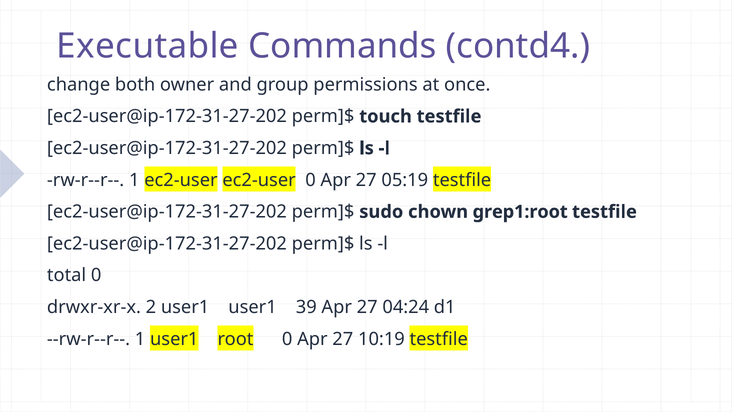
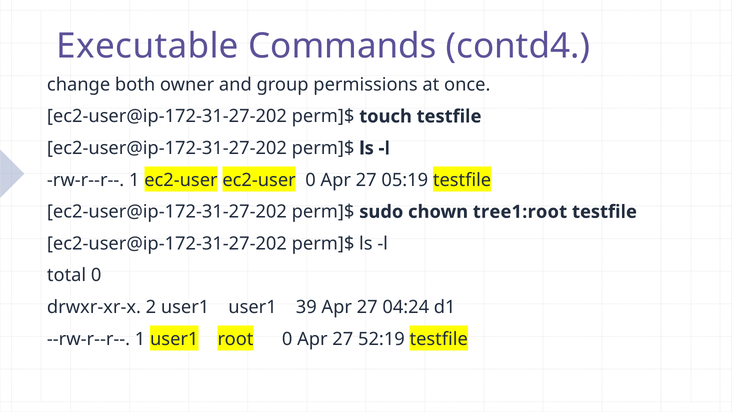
grep1:root: grep1:root -> tree1:root
10:19: 10:19 -> 52:19
